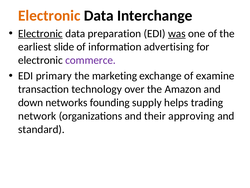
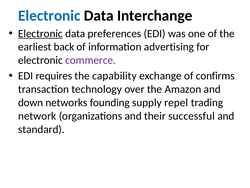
Electronic at (49, 16) colour: orange -> blue
preparation: preparation -> preferences
was underline: present -> none
slide: slide -> back
primary: primary -> requires
marketing: marketing -> capability
examine: examine -> confirms
helps: helps -> repel
approving: approving -> successful
